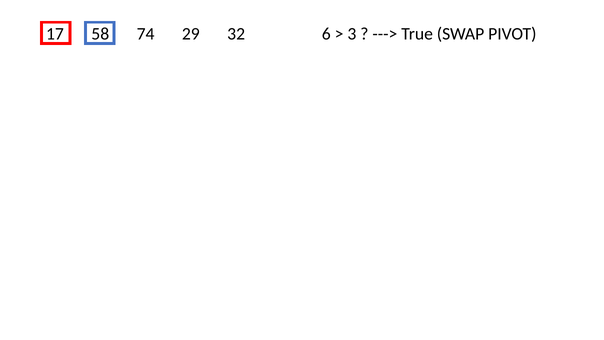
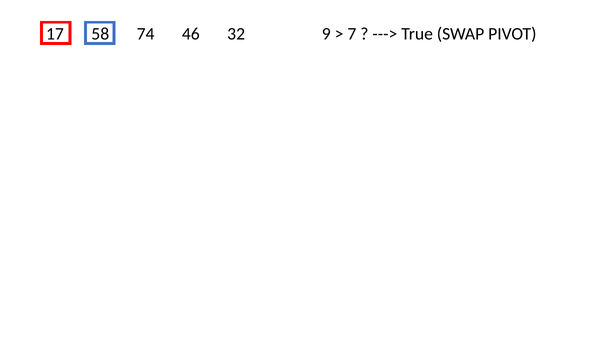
29: 29 -> 46
6: 6 -> 9
3: 3 -> 7
